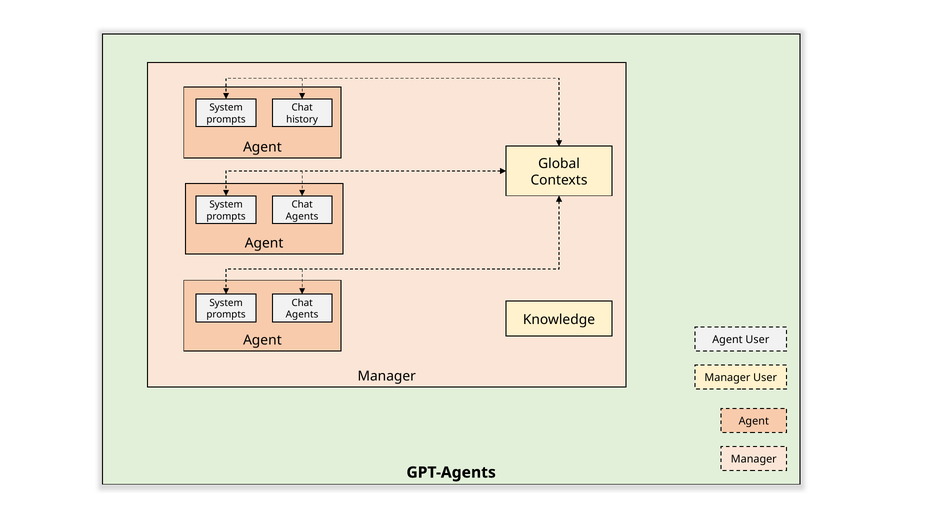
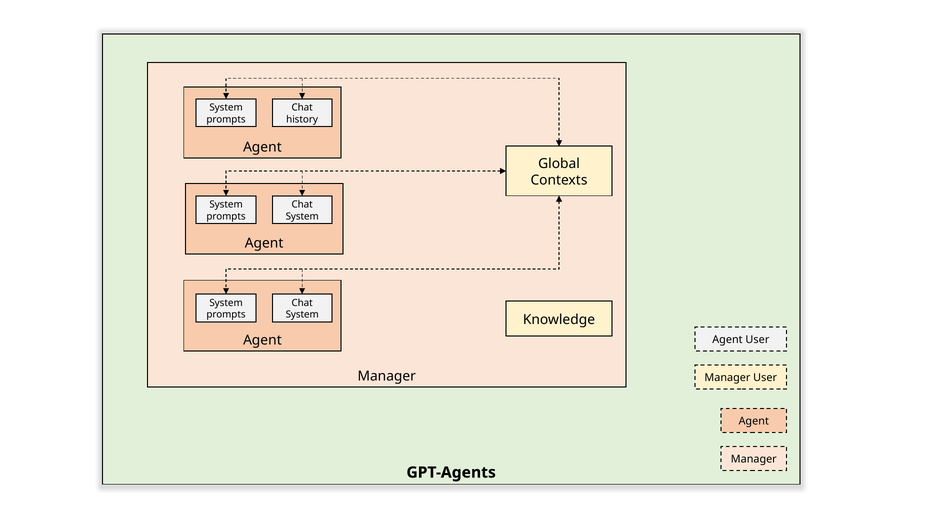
Agents at (302, 216): Agents -> System
Agents at (302, 315): Agents -> System
